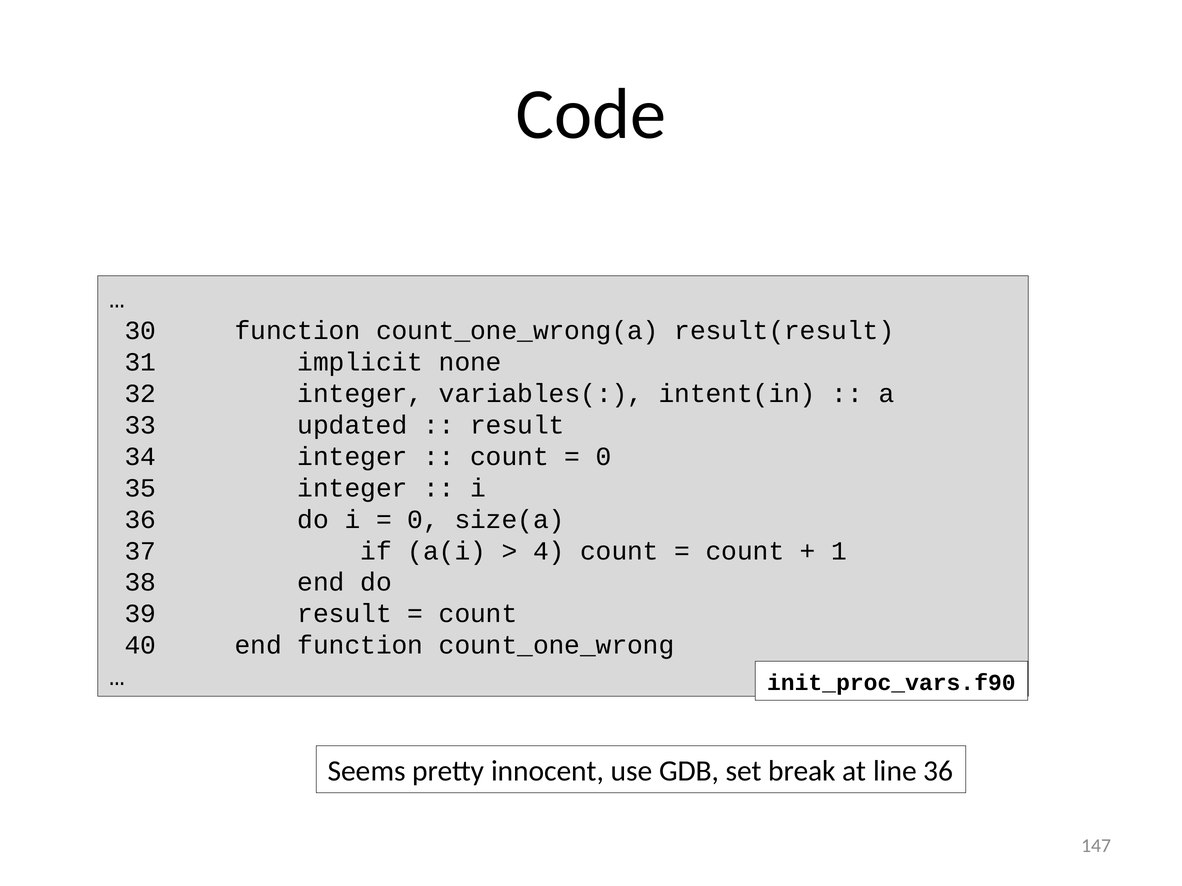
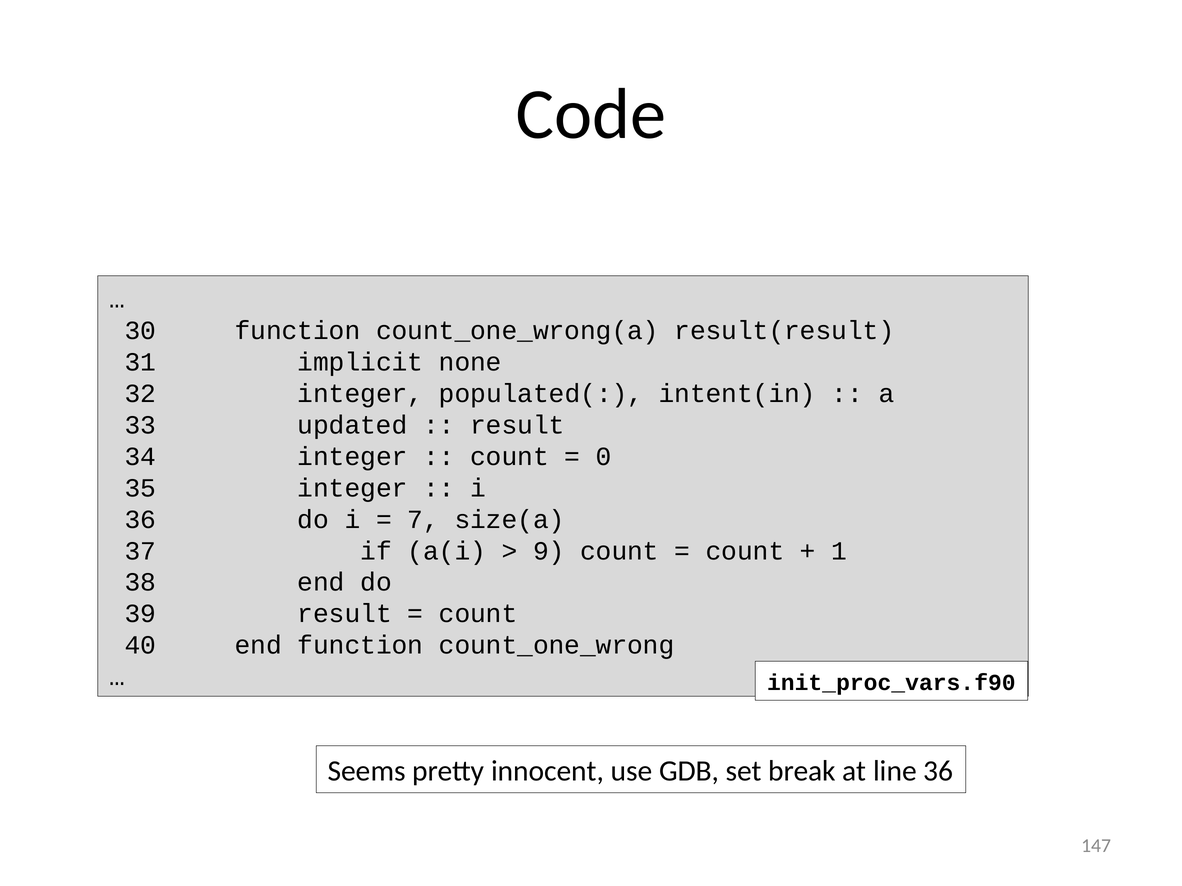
variables(: variables( -> populated(
0 at (423, 520): 0 -> 7
4: 4 -> 9
